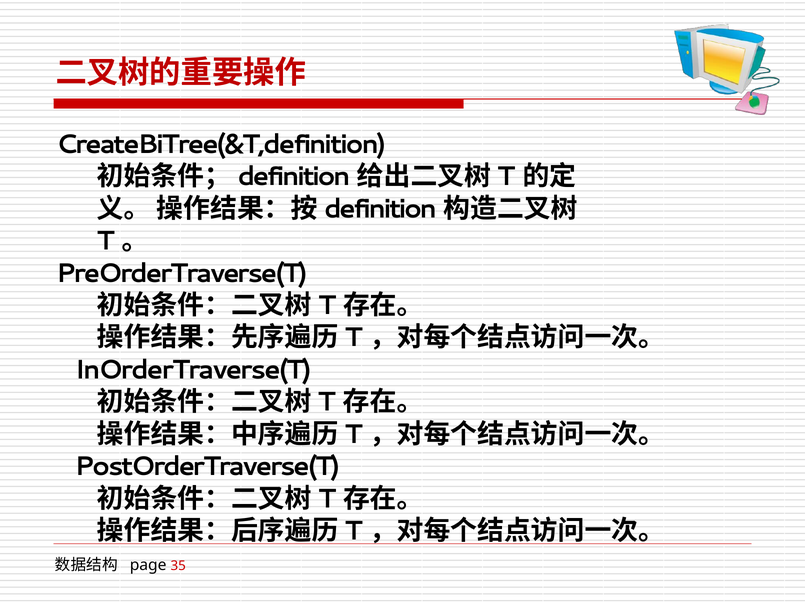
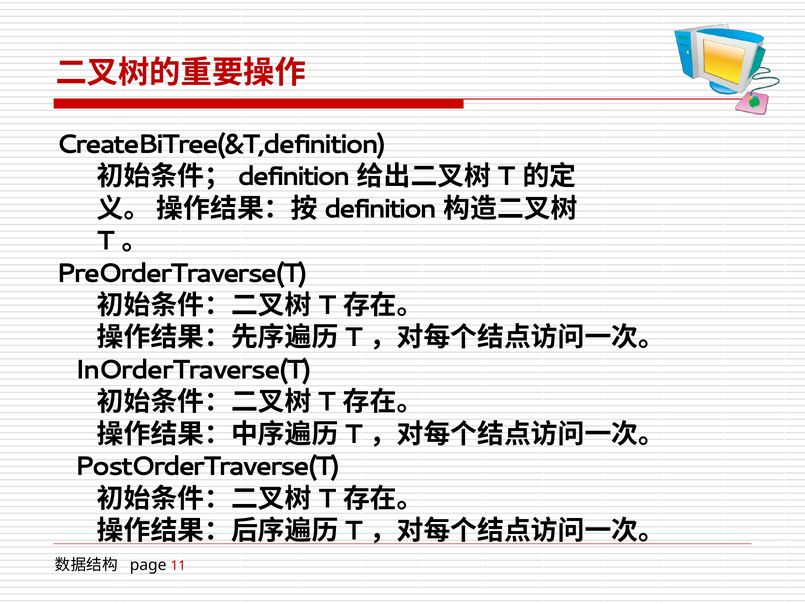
35: 35 -> 11
